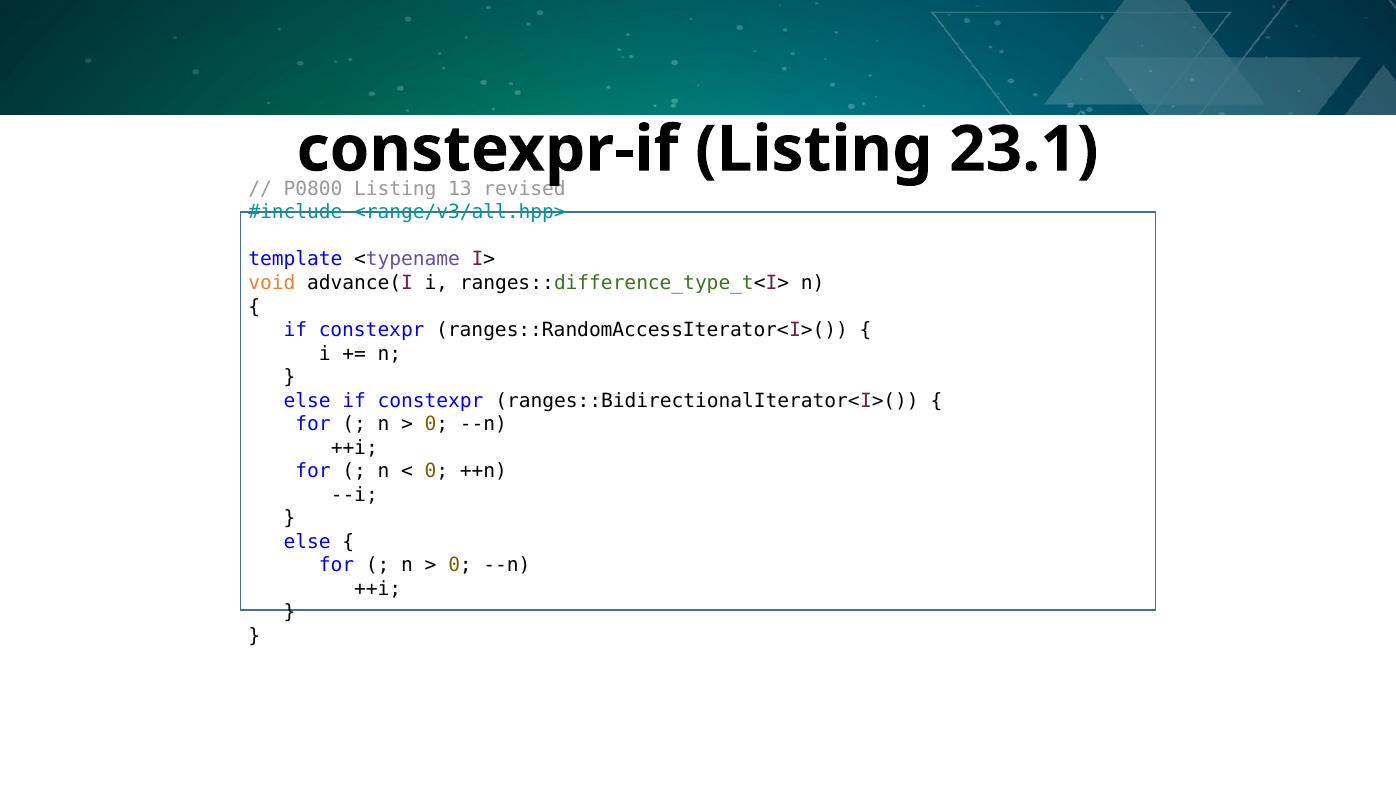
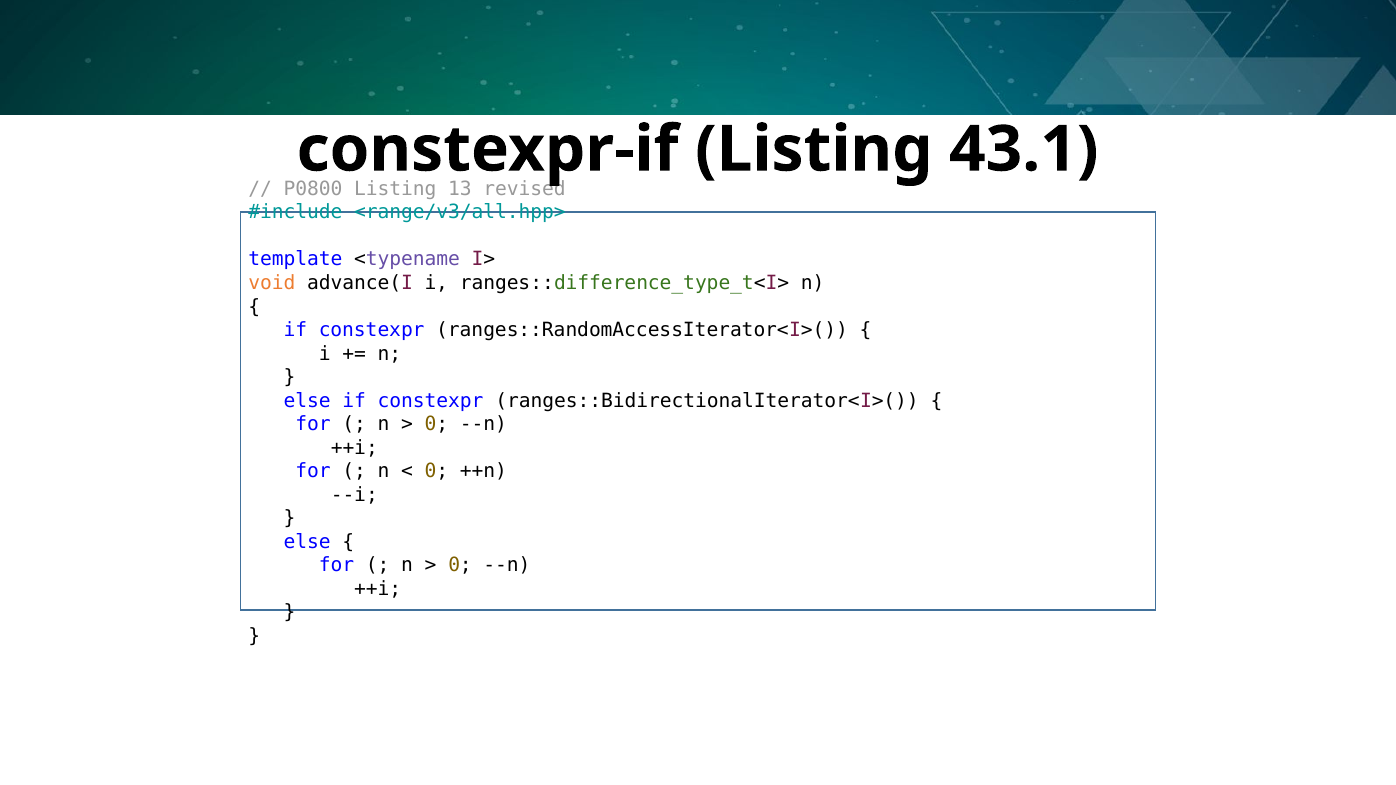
23.1: 23.1 -> 43.1
